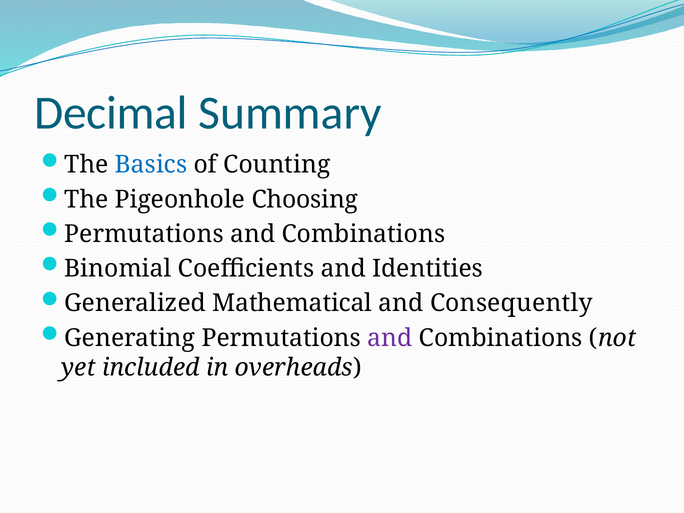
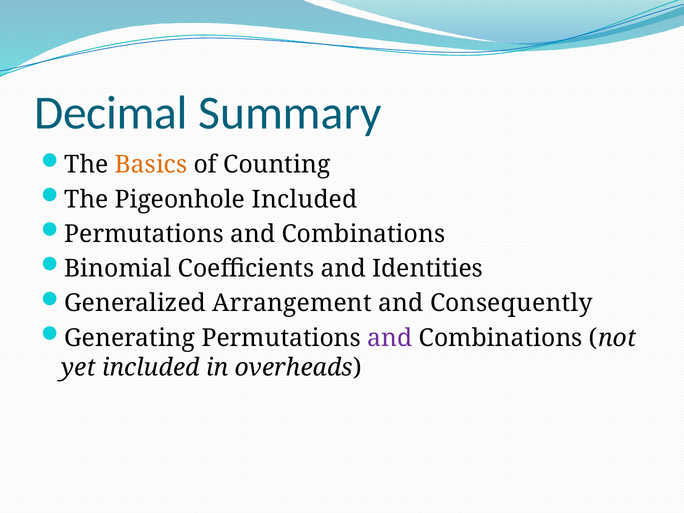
Basics colour: blue -> orange
Pigeonhole Choosing: Choosing -> Included
Mathematical: Mathematical -> Arrangement
